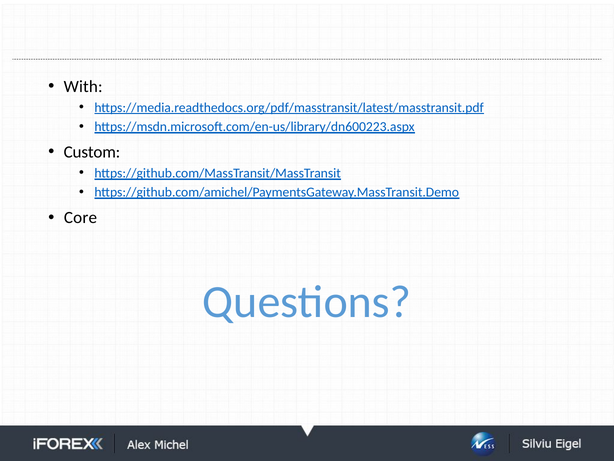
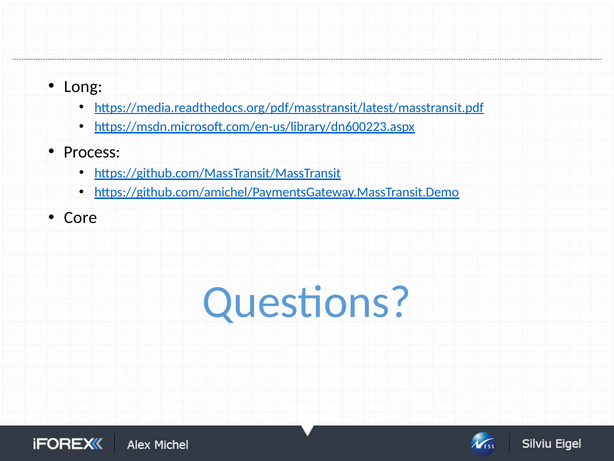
With: With -> Long
Custom: Custom -> Process
